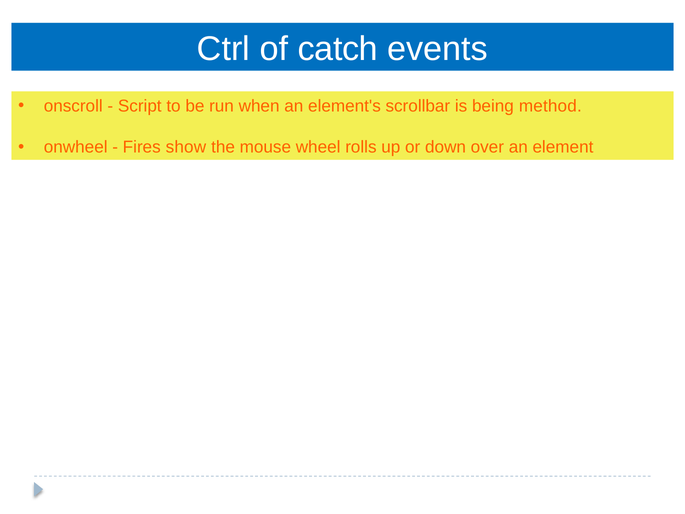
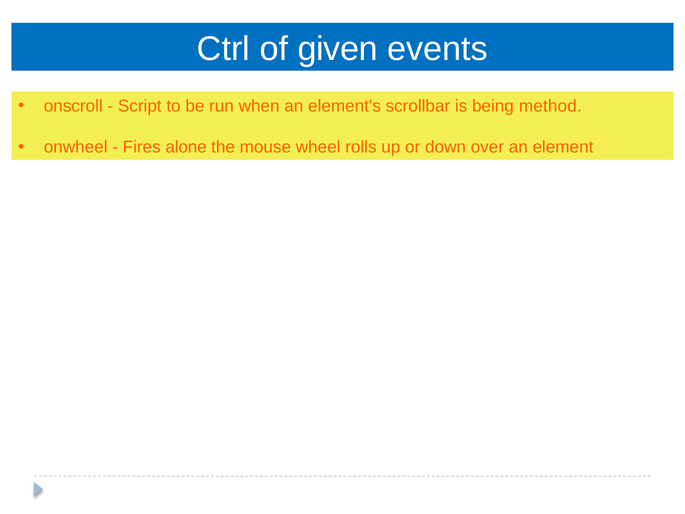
catch: catch -> given
show: show -> alone
